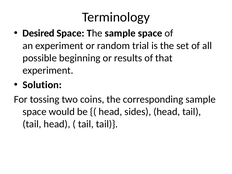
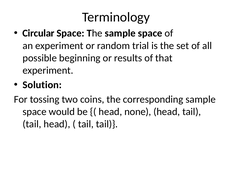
Desired: Desired -> Circular
sides: sides -> none
